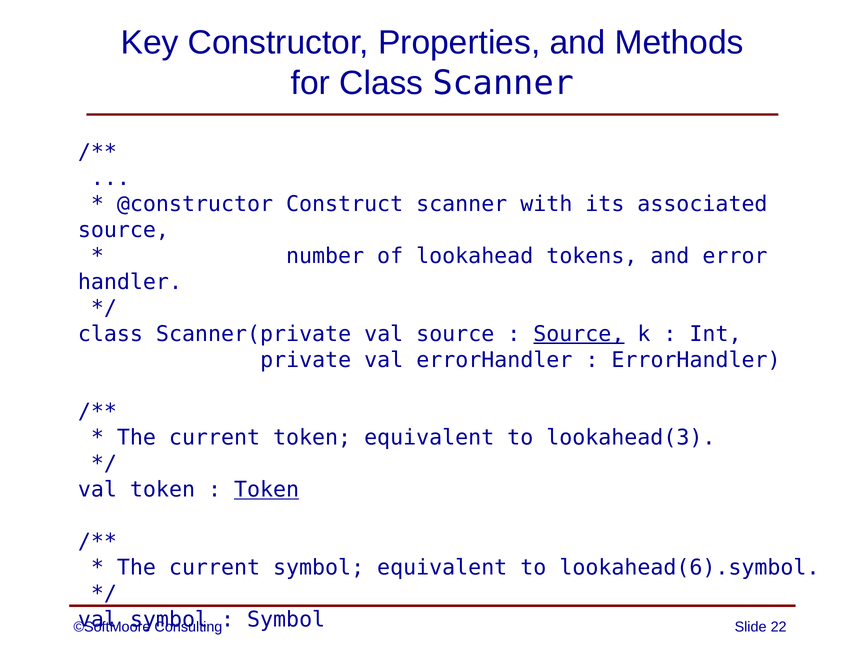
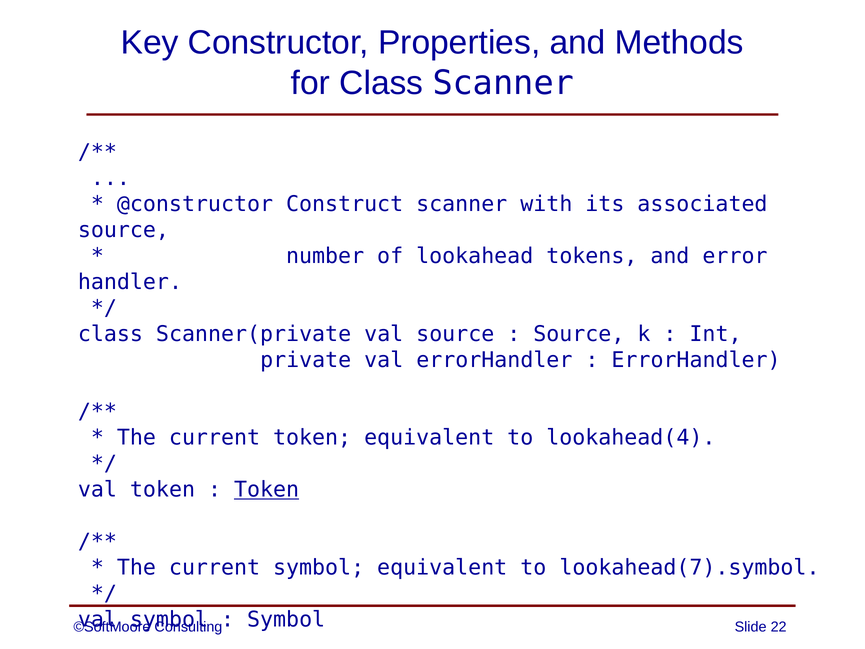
Source at (579, 334) underline: present -> none
lookahead(3: lookahead(3 -> lookahead(4
lookahead(6).symbol: lookahead(6).symbol -> lookahead(7).symbol
